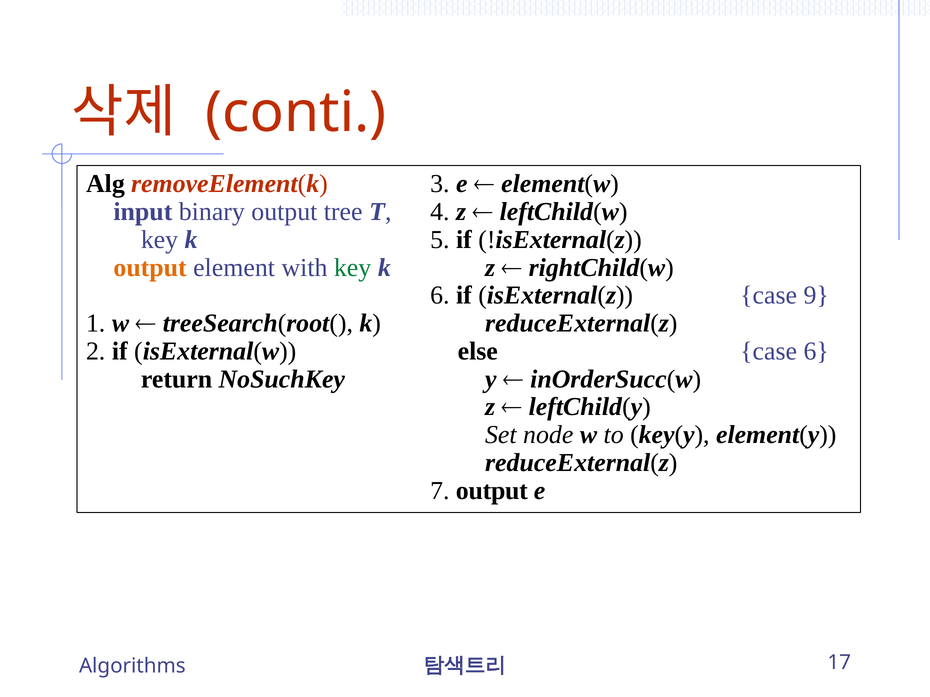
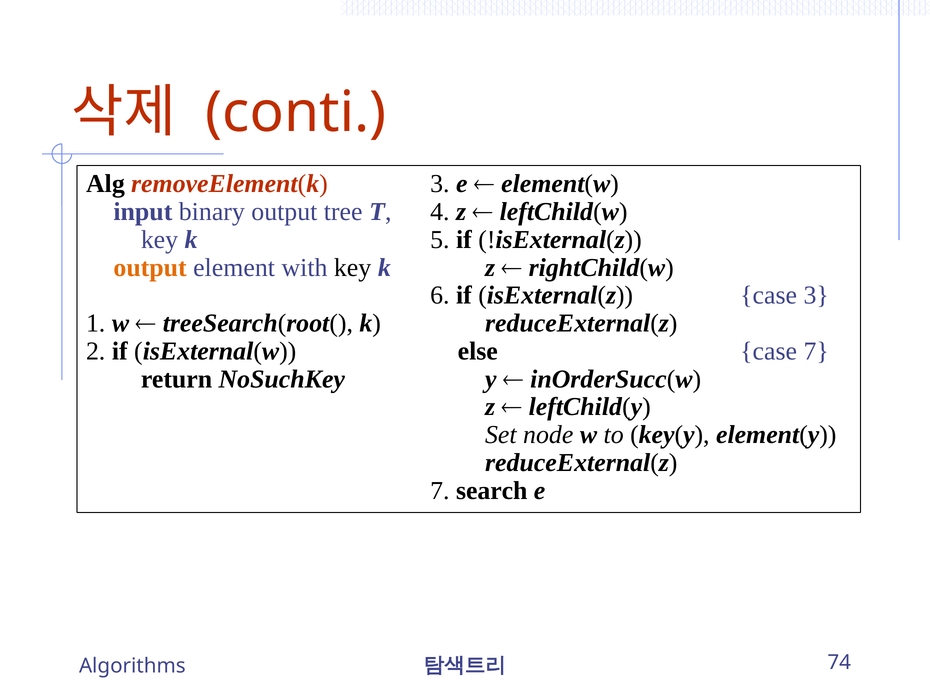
key at (353, 268) colour: green -> black
case 9: 9 -> 3
case 6: 6 -> 7
7 output: output -> search
17: 17 -> 74
